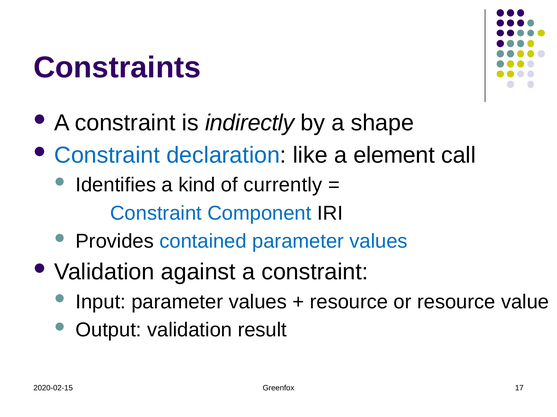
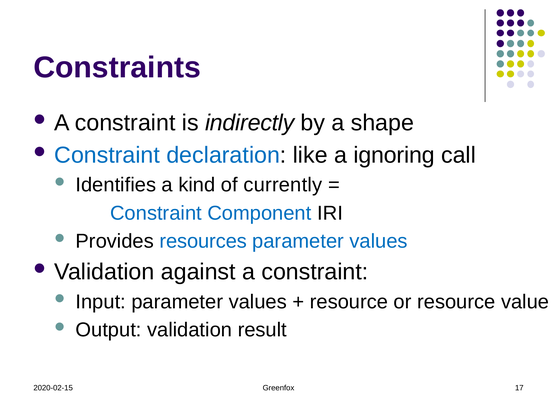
element: element -> ignoring
contained: contained -> resources
